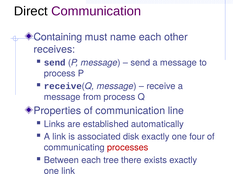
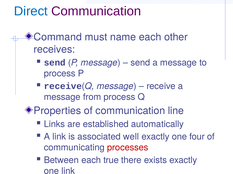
Direct colour: black -> blue
Containing: Containing -> Command
disk: disk -> well
tree: tree -> true
